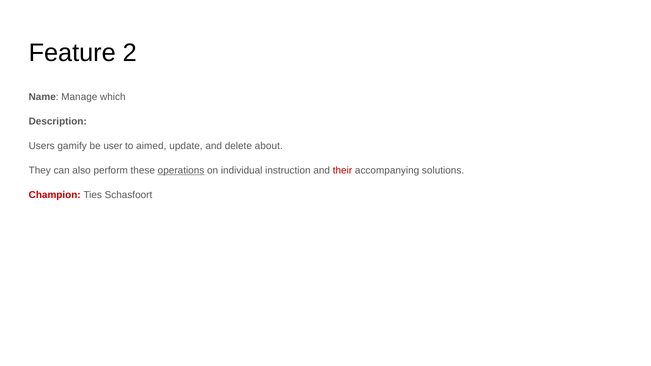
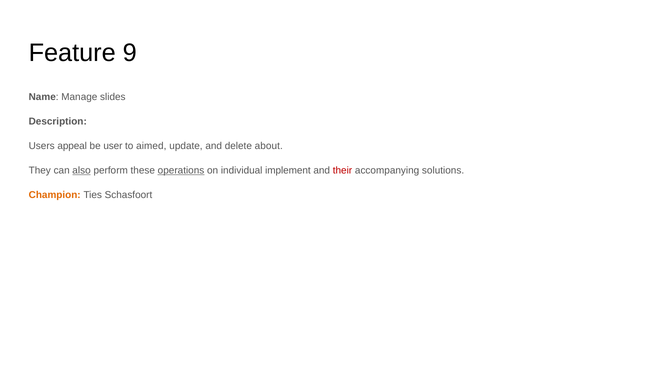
2: 2 -> 9
which: which -> slides
gamify: gamify -> appeal
also underline: none -> present
instruction: instruction -> implement
Champion colour: red -> orange
